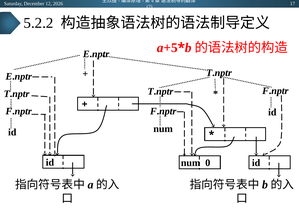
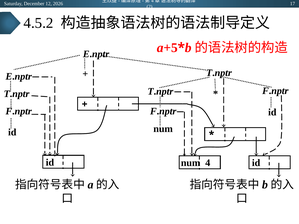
5.2.2: 5.2.2 -> 4.5.2
0: 0 -> 4
